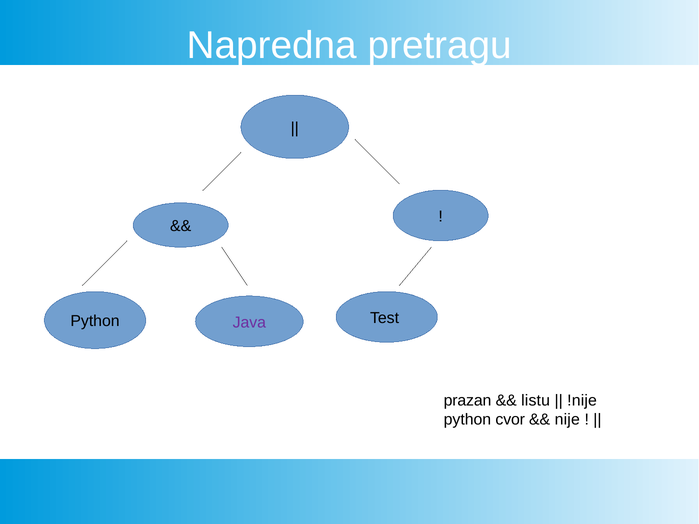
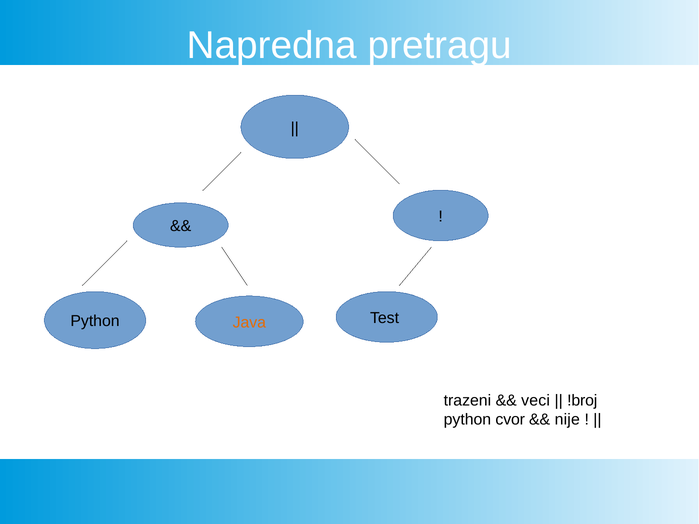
Java colour: purple -> orange
prazan: prazan -> trazeni
listu: listu -> veci
!nije: !nije -> !broj
